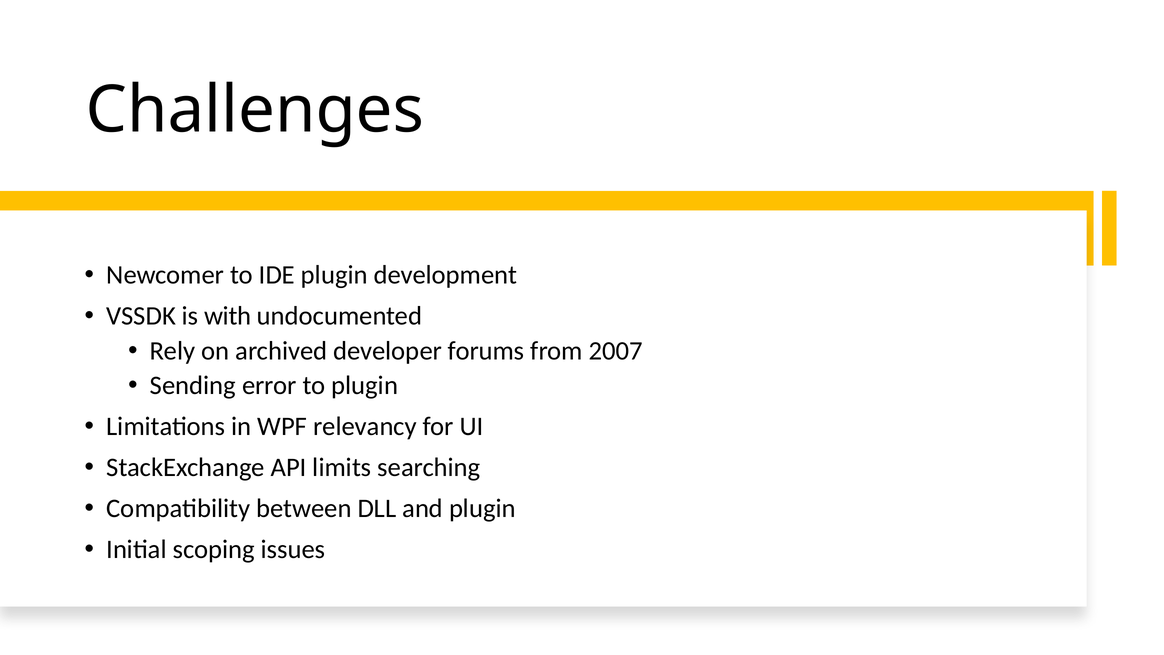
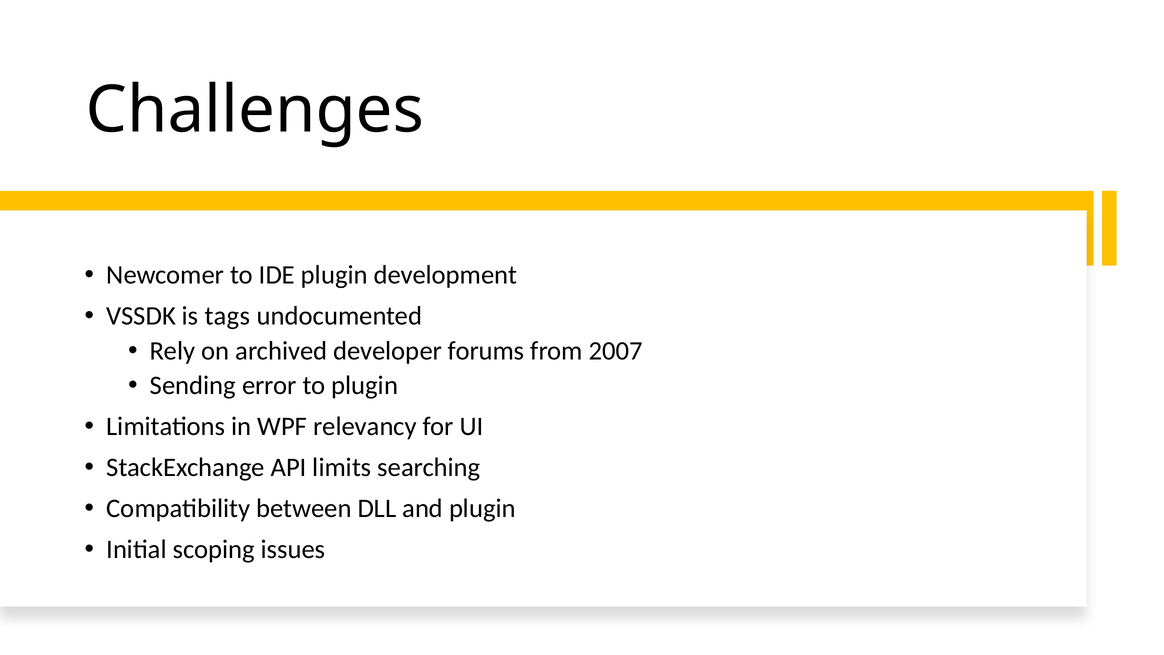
with: with -> tags
